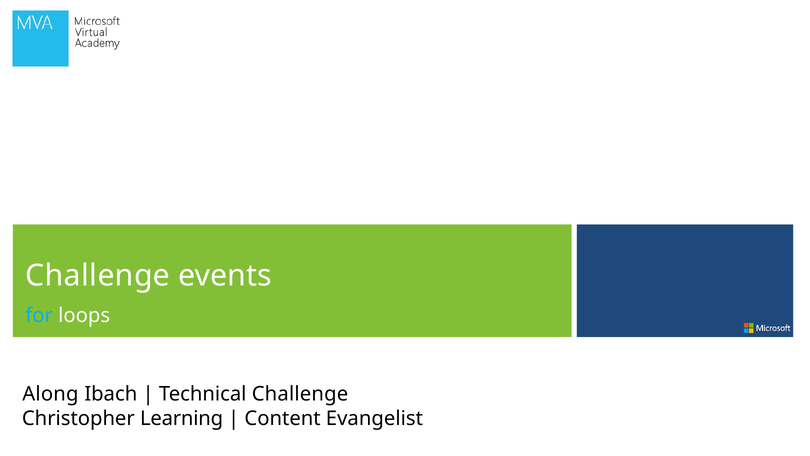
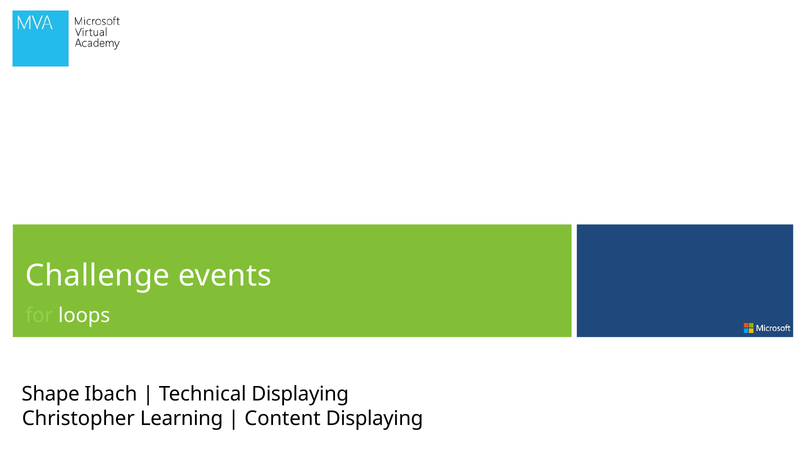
for colour: light blue -> light green
Along: Along -> Shape
Technical Challenge: Challenge -> Displaying
Content Evangelist: Evangelist -> Displaying
